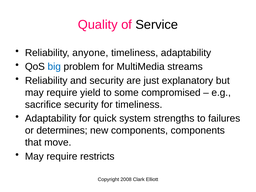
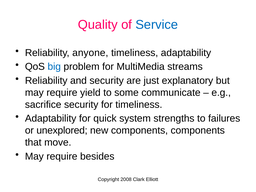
Service colour: black -> blue
compromised: compromised -> communicate
determines: determines -> unexplored
restricts: restricts -> besides
